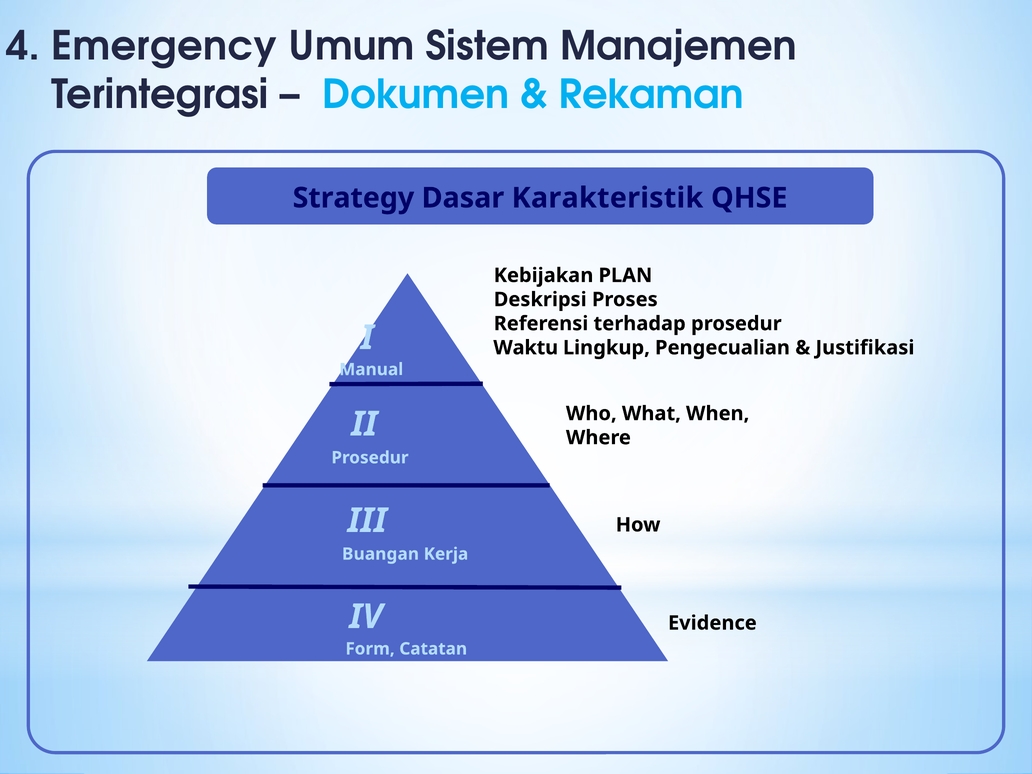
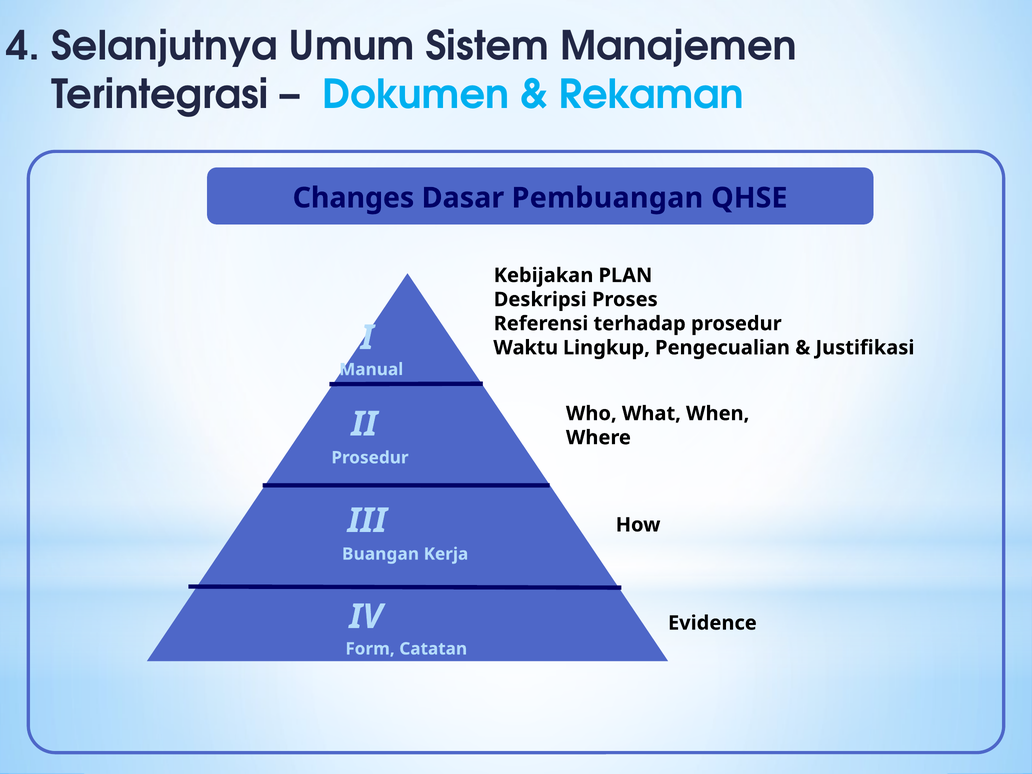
Emergency: Emergency -> Selanjutnya
Strategy: Strategy -> Changes
Karakteristik: Karakteristik -> Pembuangan
